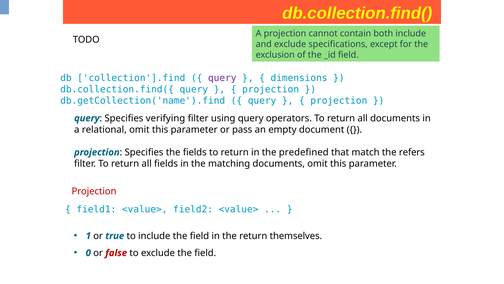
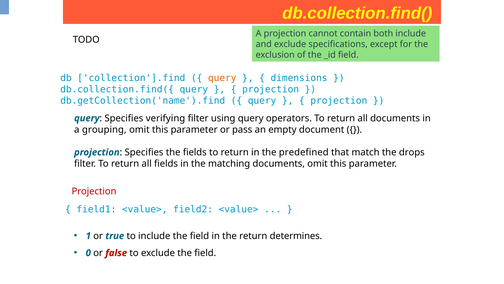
query at (222, 78) colour: purple -> orange
relational: relational -> grouping
refers: refers -> drops
themselves: themselves -> determines
